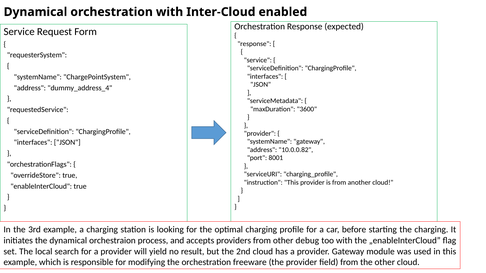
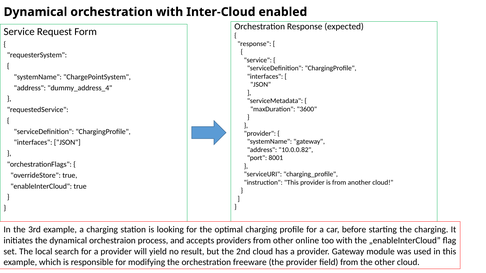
debug: debug -> online
